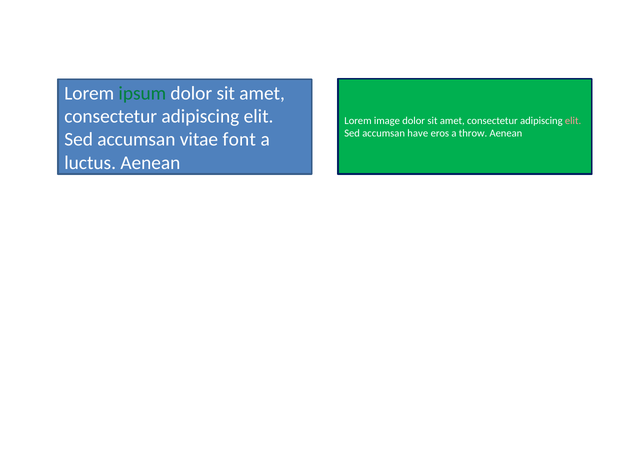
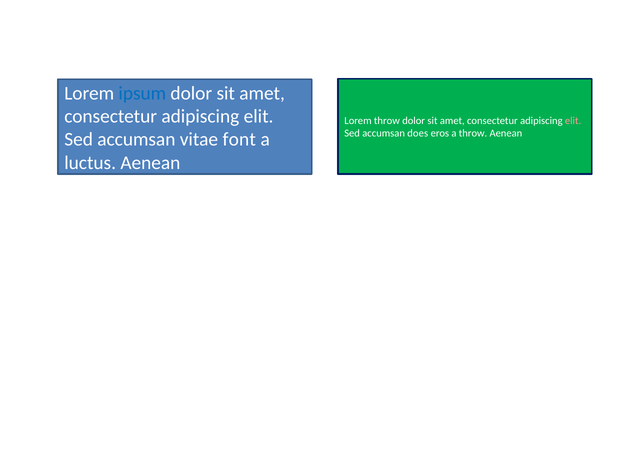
ipsum colour: green -> blue
Lorem image: image -> throw
have: have -> does
